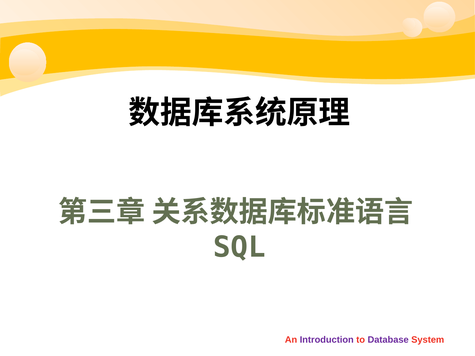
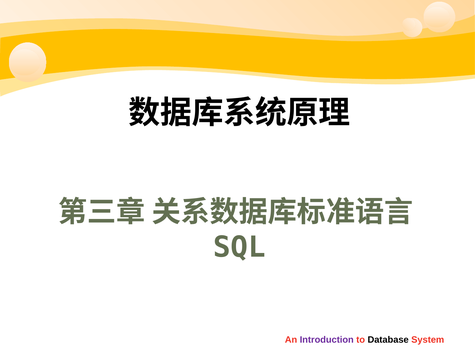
Database colour: purple -> black
